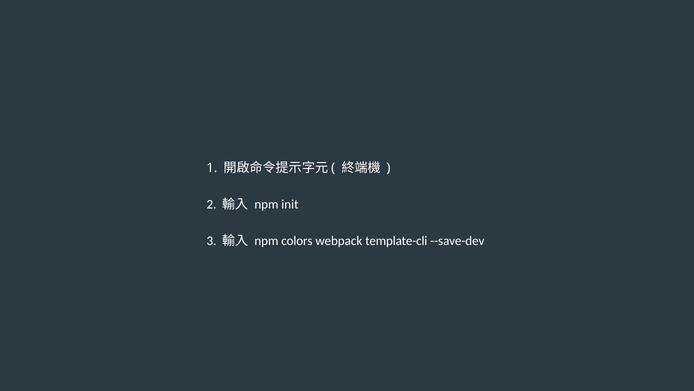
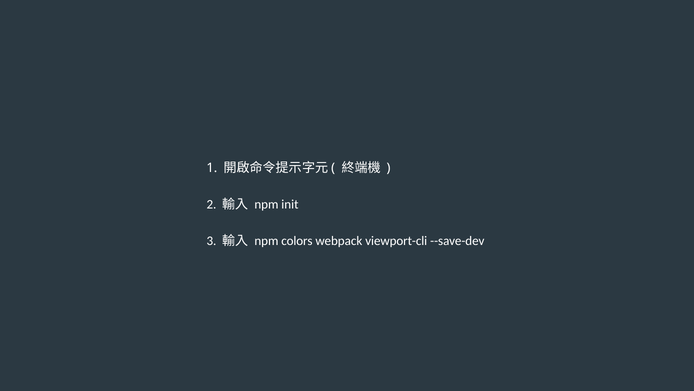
template-cli: template-cli -> viewport-cli
